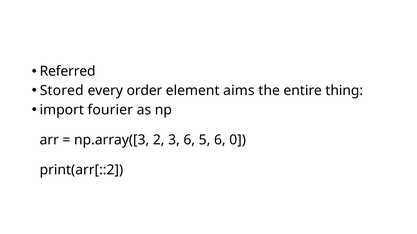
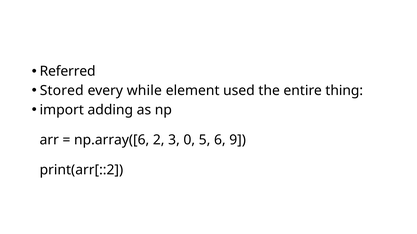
order: order -> while
aims: aims -> used
fourier: fourier -> adding
np.array([3: np.array([3 -> np.array([6
3 6: 6 -> 0
0: 0 -> 9
